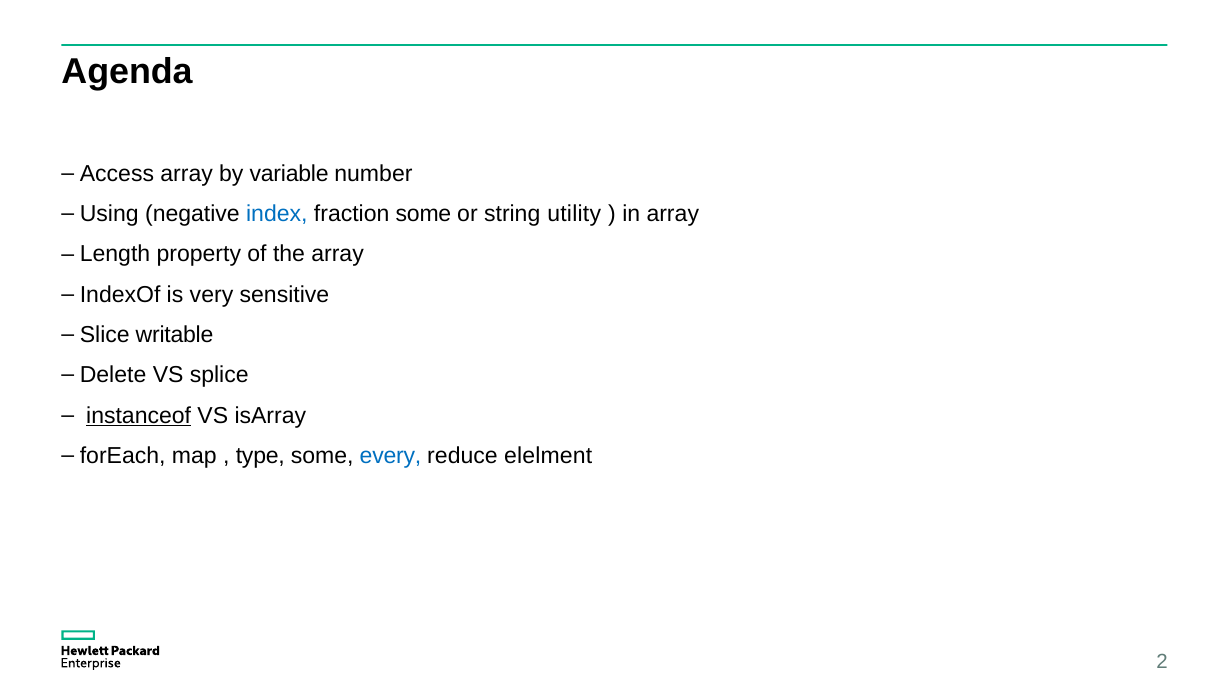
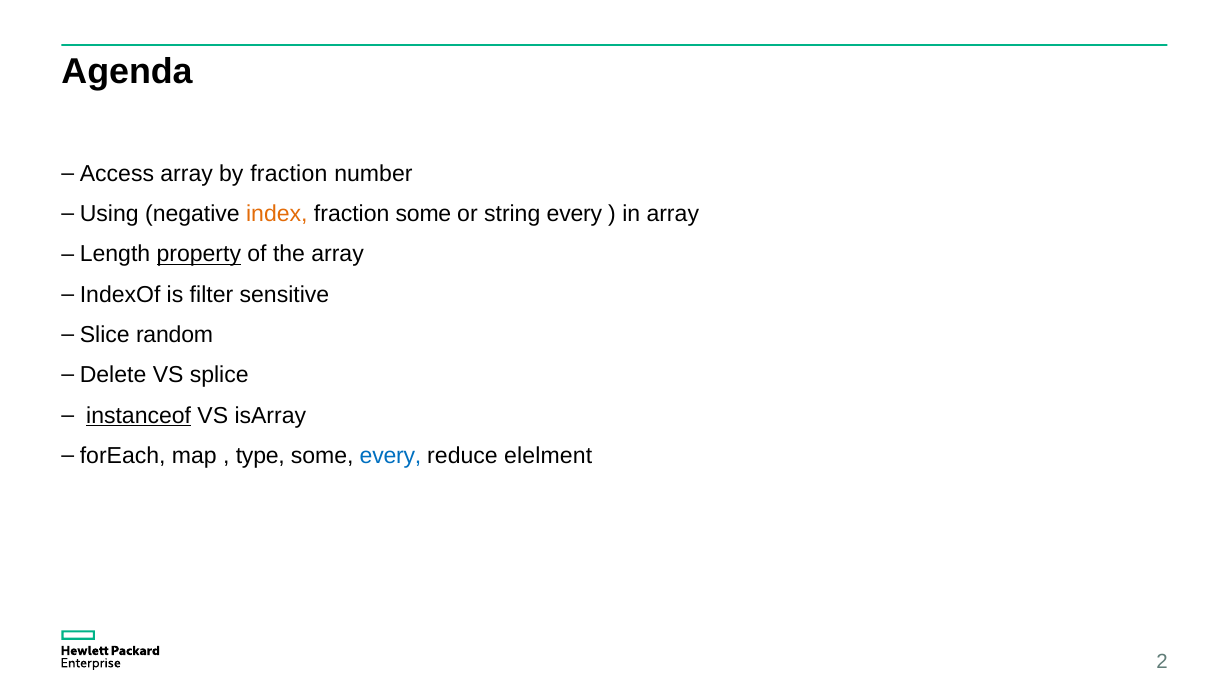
by variable: variable -> fraction
index colour: blue -> orange
string utility: utility -> every
property underline: none -> present
very: very -> filter
writable: writable -> random
